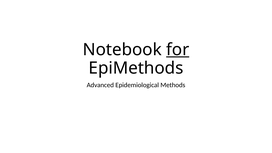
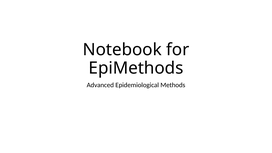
for underline: present -> none
